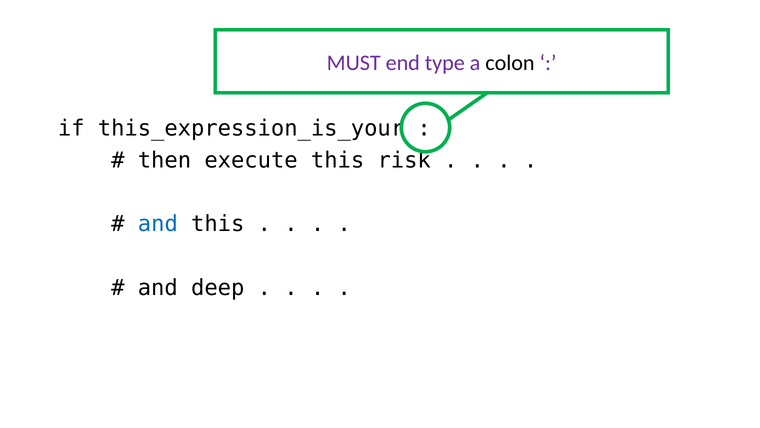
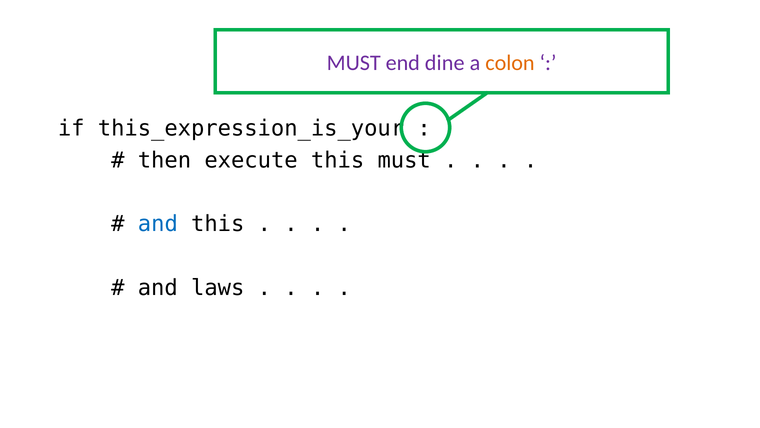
type: type -> dine
colon colour: black -> orange
this risk: risk -> must
deep: deep -> laws
